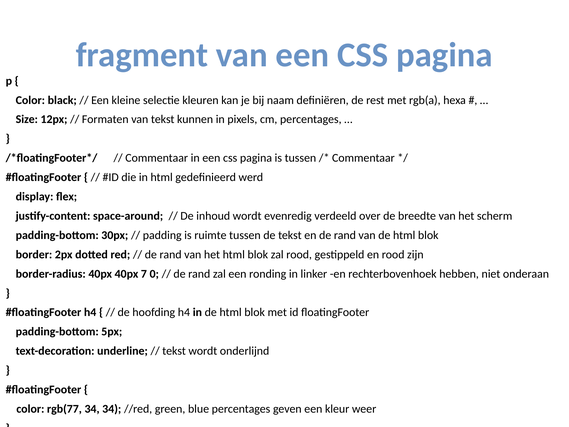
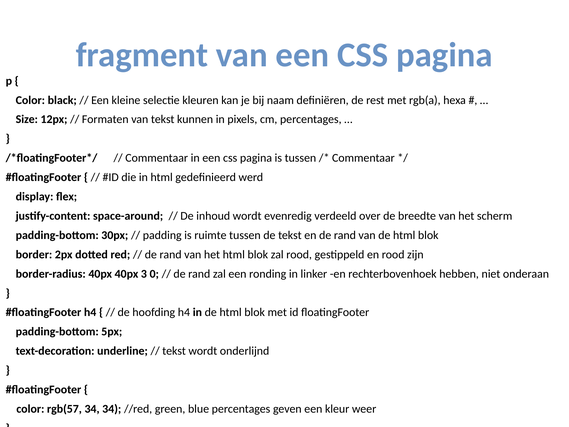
7: 7 -> 3
rgb(77: rgb(77 -> rgb(57
